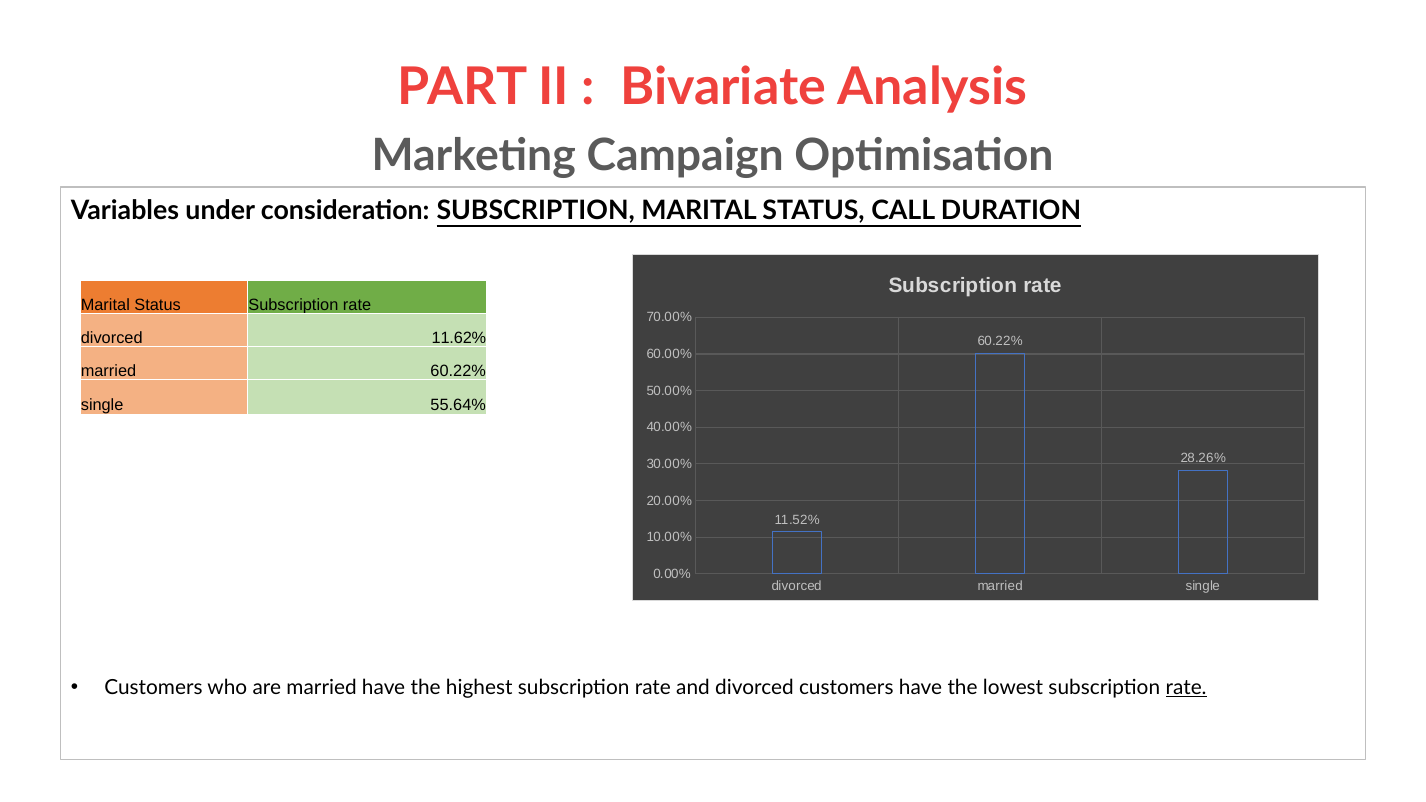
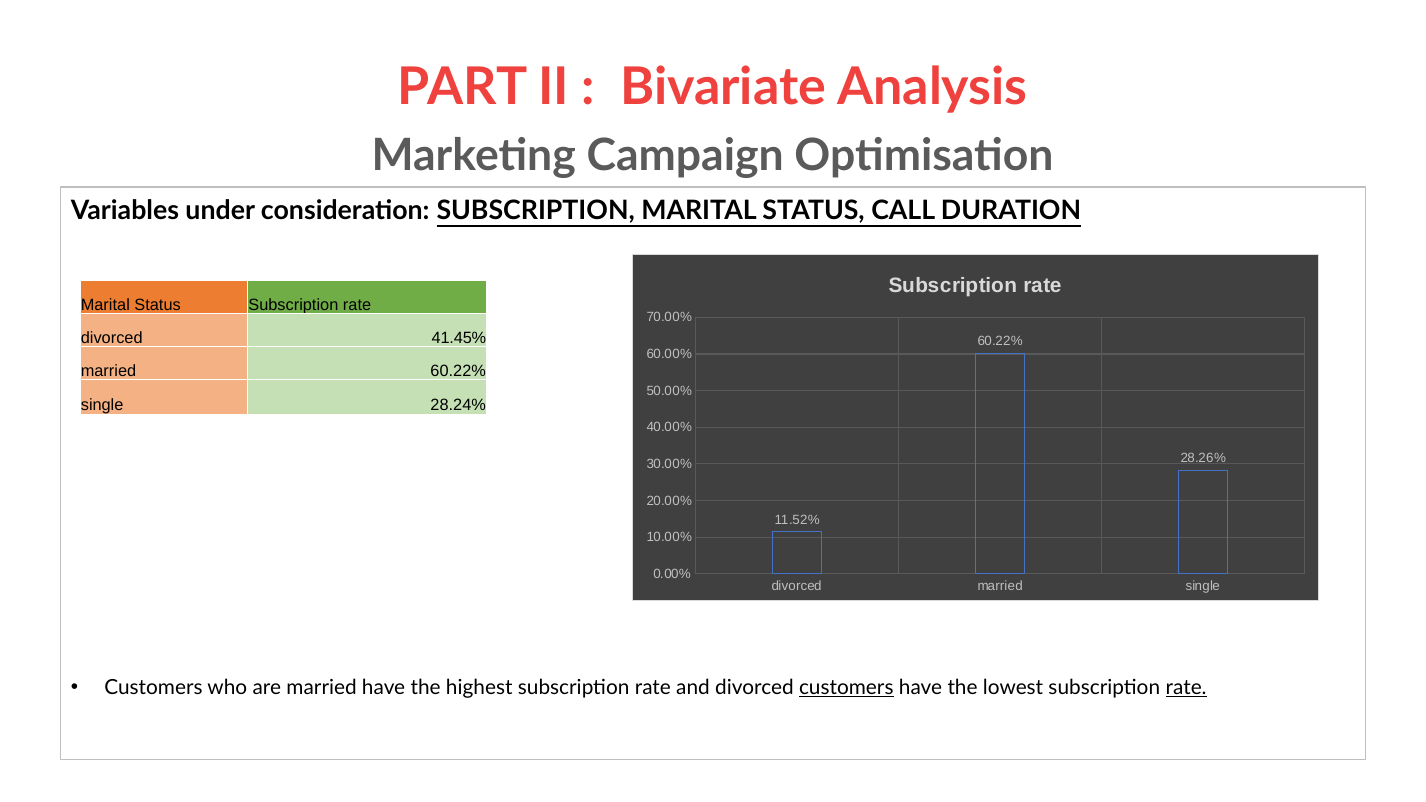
11.62%: 11.62% -> 41.45%
55.64%: 55.64% -> 28.24%
customers at (846, 688) underline: none -> present
